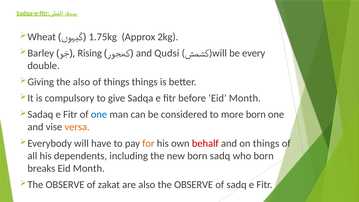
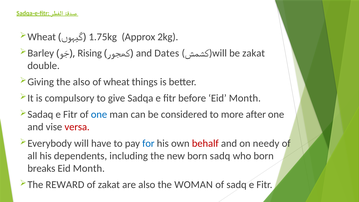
Qudsi: Qudsi -> Dates
be every: every -> zakat
of things: things -> wheat
more born: born -> after
versa colour: orange -> red
for colour: orange -> blue
on things: things -> needy
OBSERVE at (65, 185): OBSERVE -> REWARD
the OBSERVE: OBSERVE -> WOMAN
